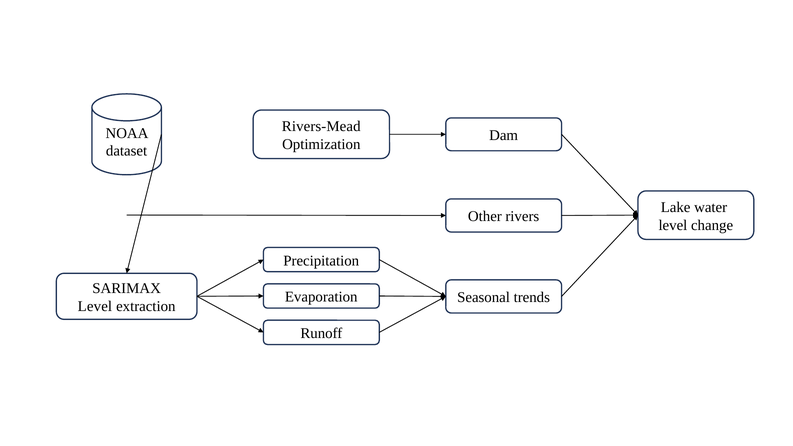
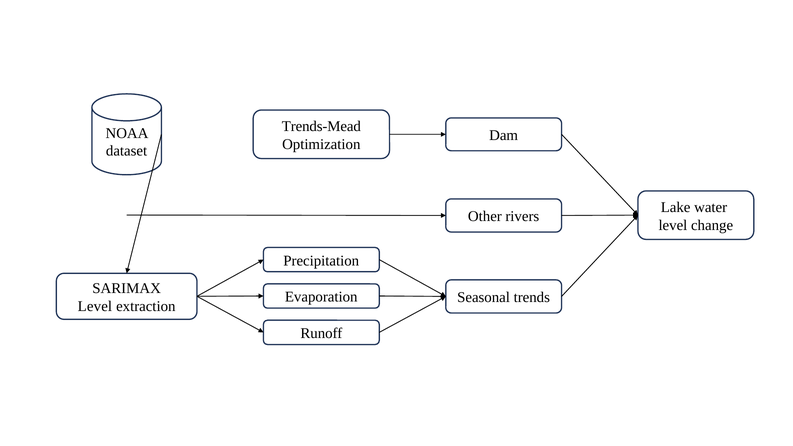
Rivers-Mead: Rivers-Mead -> Trends-Mead
